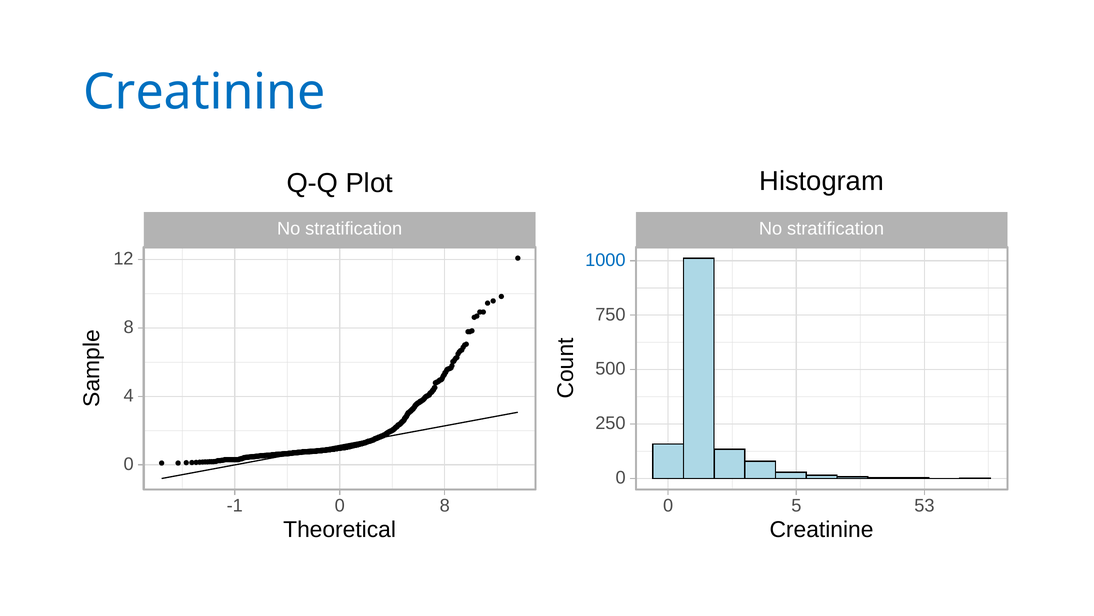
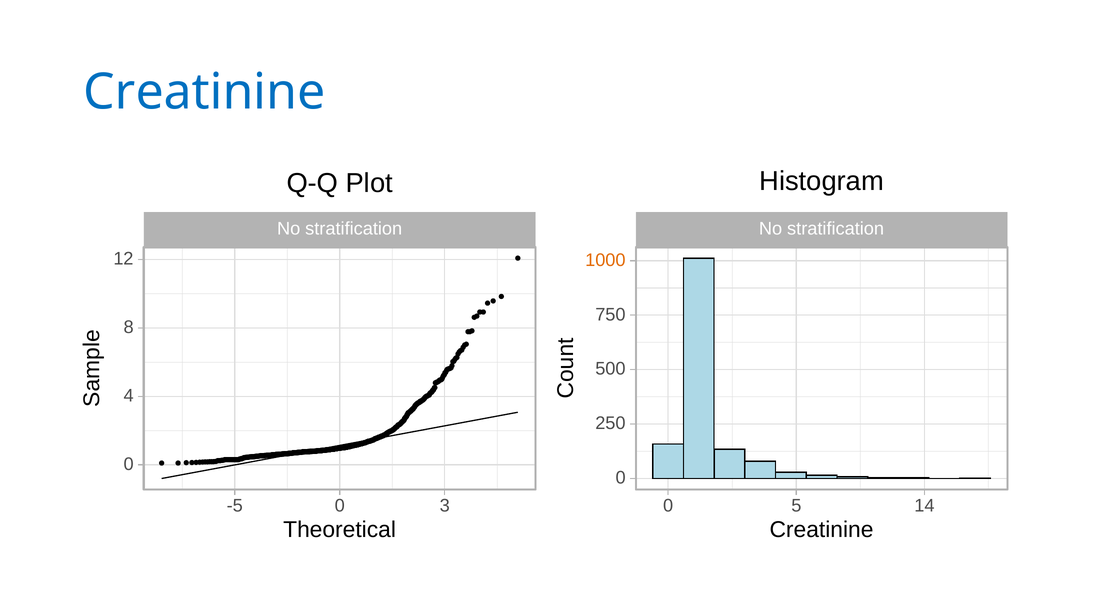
1000 colour: blue -> orange
-1: -1 -> -5
0 8: 8 -> 3
53: 53 -> 14
